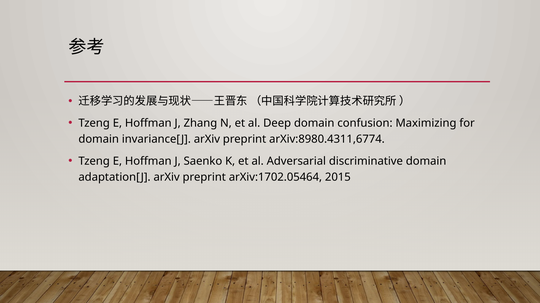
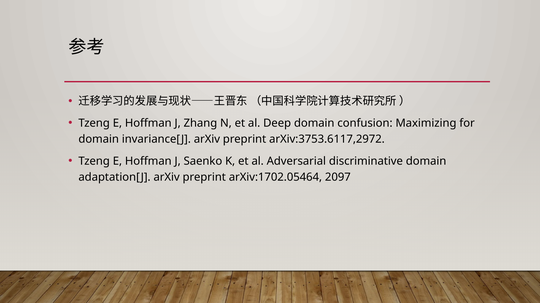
arXiv:8980.4311,6774: arXiv:8980.4311,6774 -> arXiv:3753.6117,2972
2015: 2015 -> 2097
